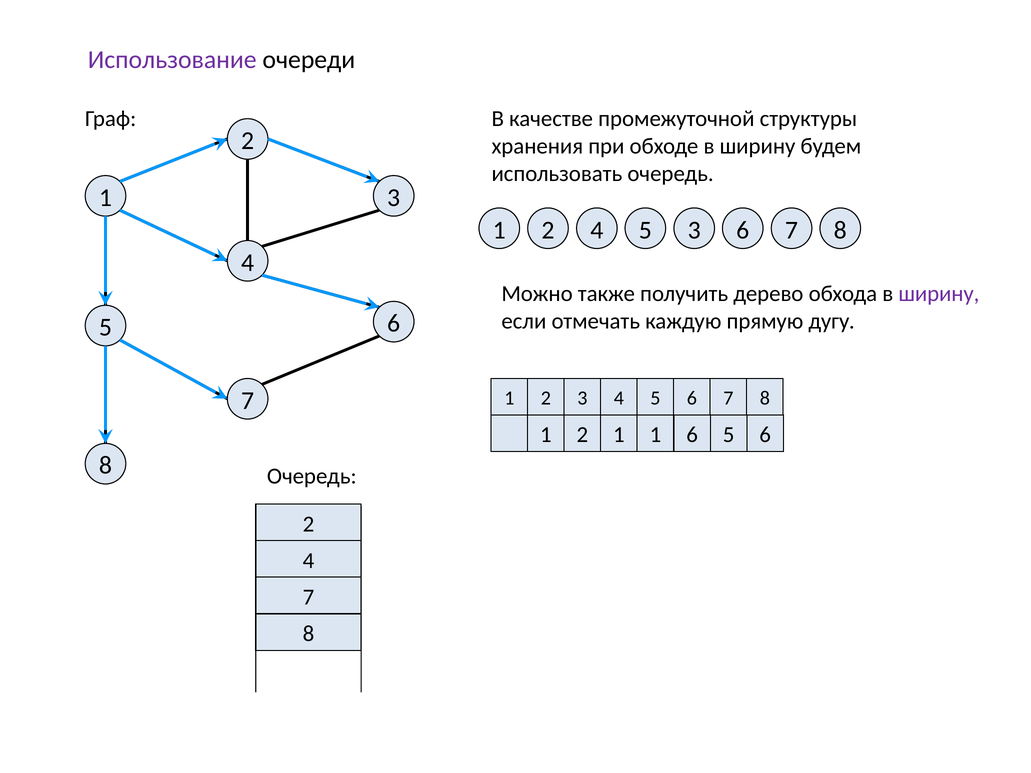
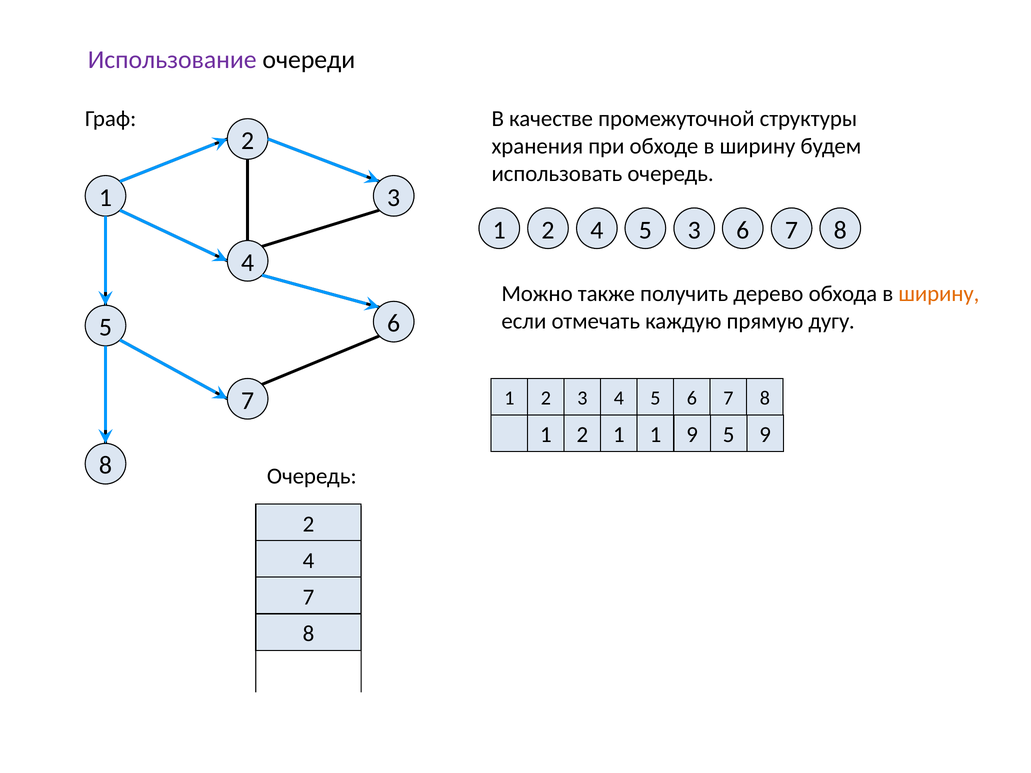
ширину at (939, 294) colour: purple -> orange
1 6: 6 -> 9
6 at (765, 435): 6 -> 9
